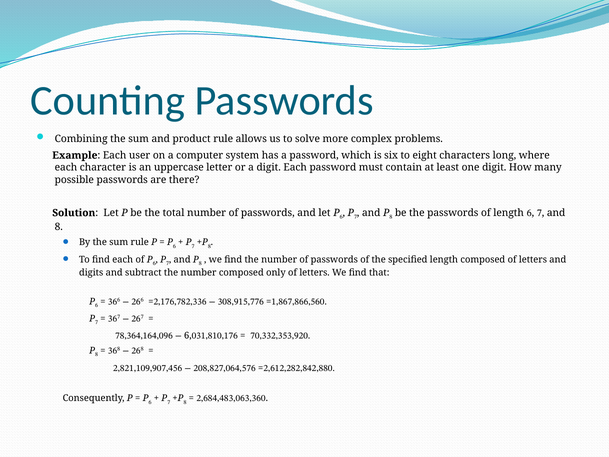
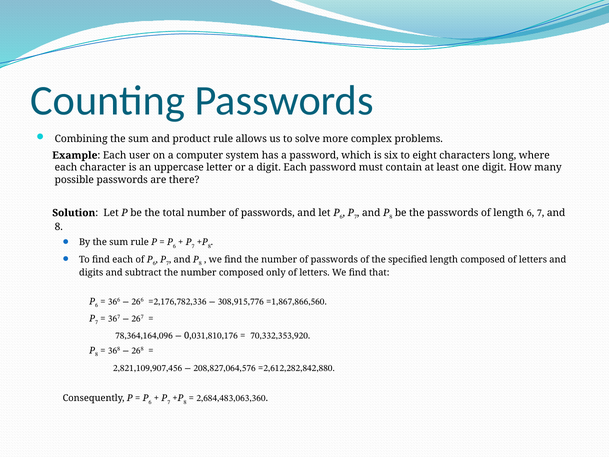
6 at (188, 335): 6 -> 0
